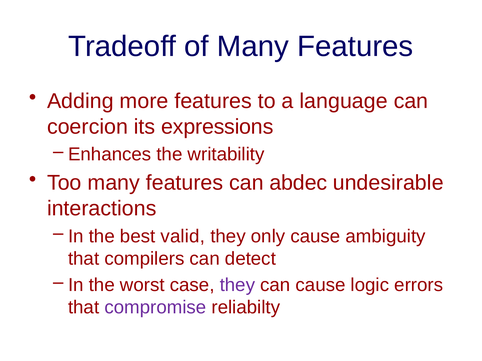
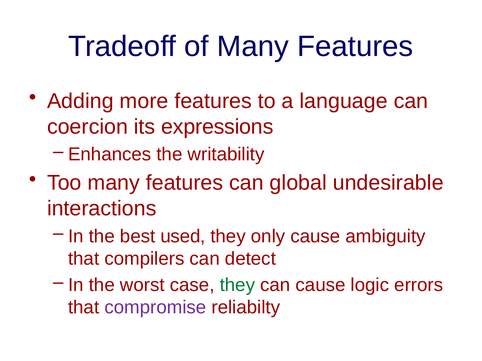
abdec: abdec -> global
valid: valid -> used
they at (237, 285) colour: purple -> green
